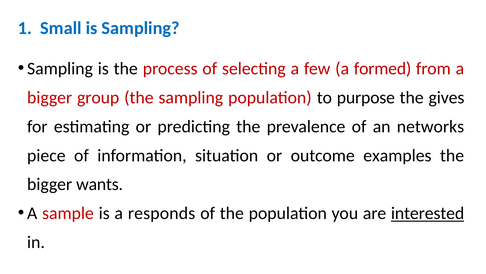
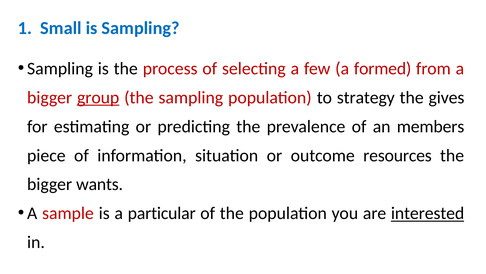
group underline: none -> present
purpose: purpose -> strategy
networks: networks -> members
examples: examples -> resources
responds: responds -> particular
